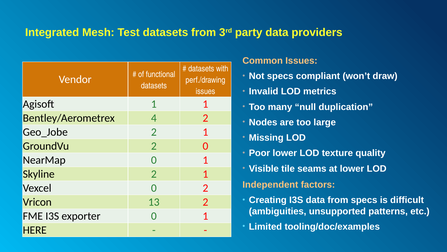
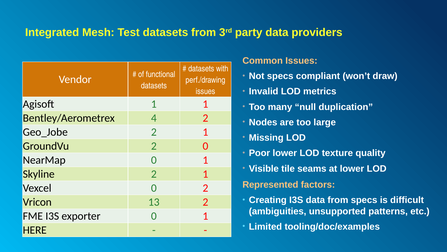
Independent: Independent -> Represented
